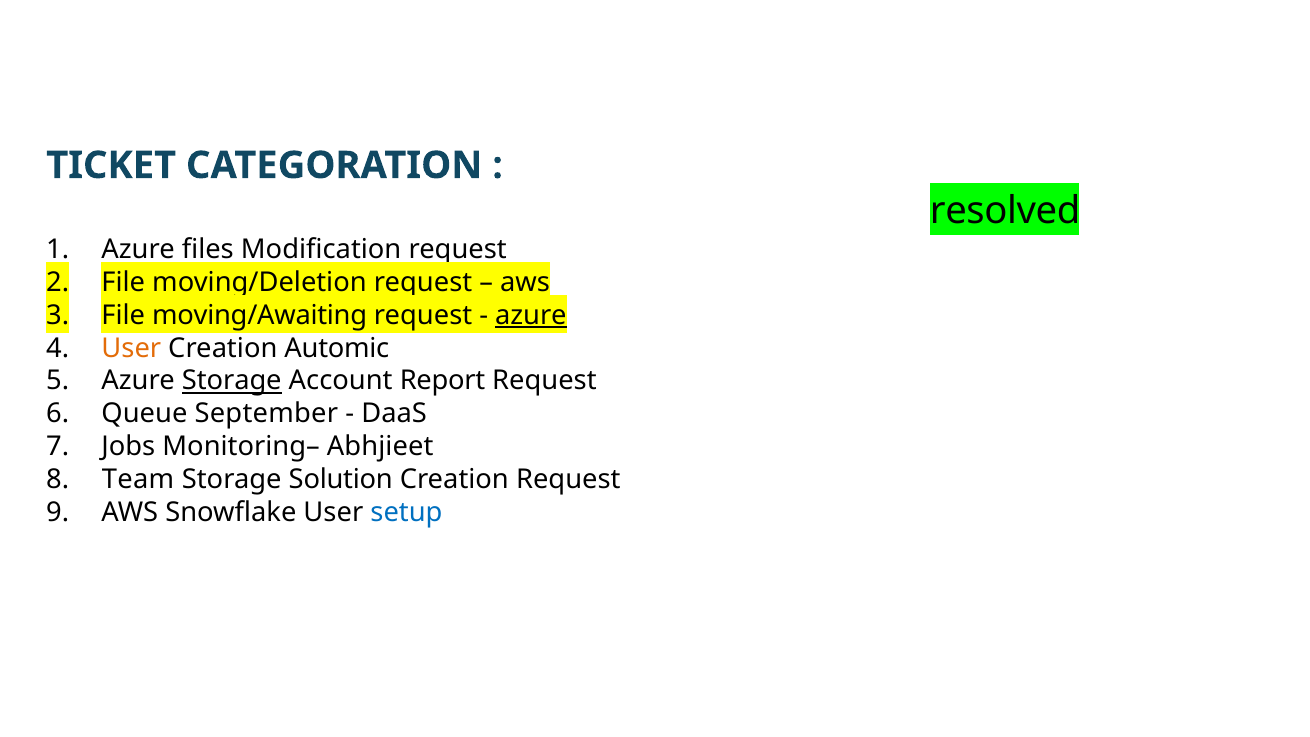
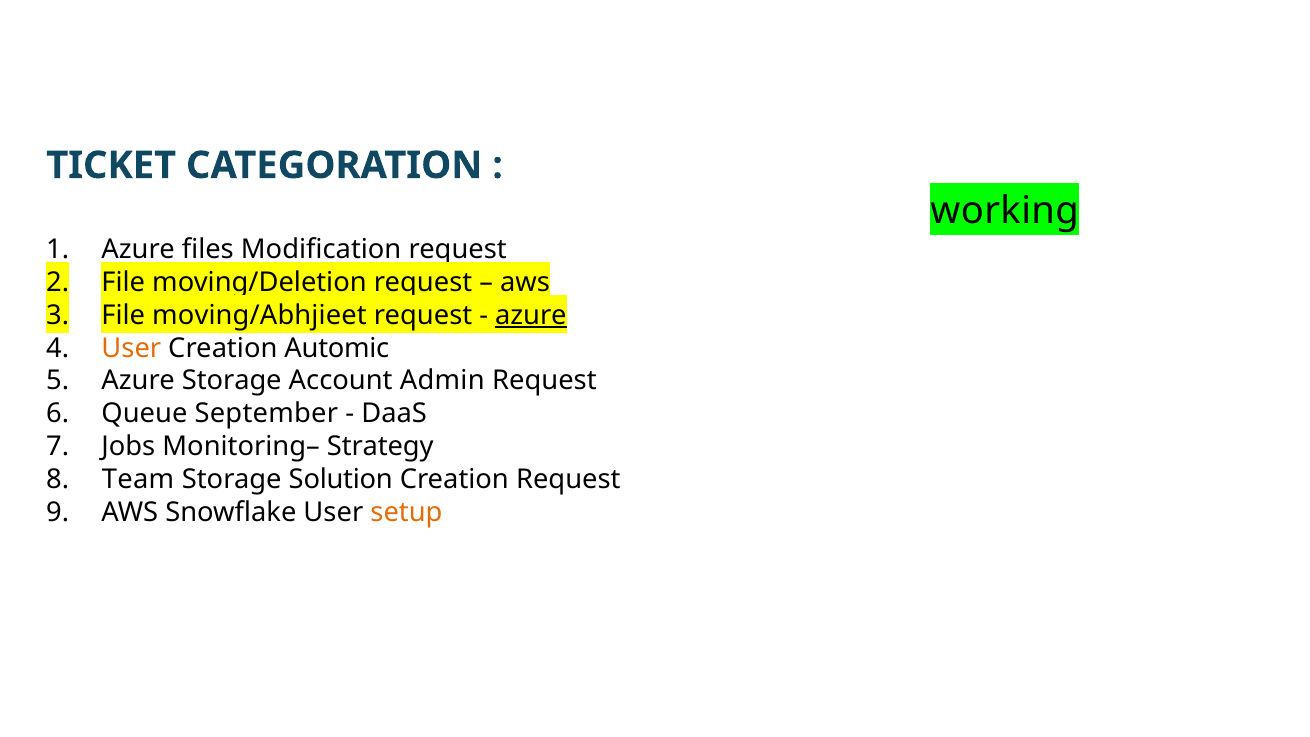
resolved: resolved -> working
moving/Awaiting: moving/Awaiting -> moving/Abhjieet
Storage at (232, 381) underline: present -> none
Report: Report -> Admin
Abhjieet: Abhjieet -> Strategy
setup colour: blue -> orange
